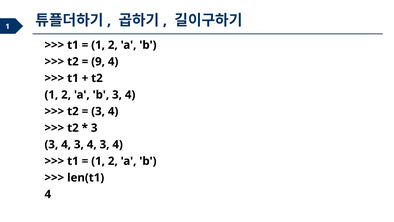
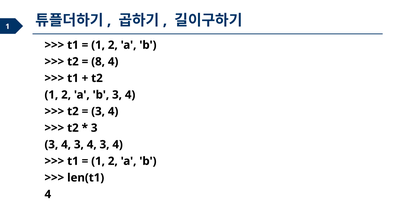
9: 9 -> 8
